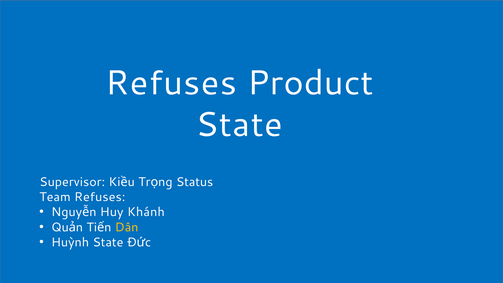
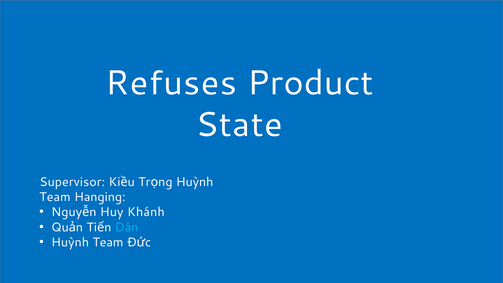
Status at (195, 182): Status -> Huỳnh
Team Refuses: Refuses -> Hanging
Dân colour: yellow -> light blue
Huỳnh State: State -> Team
